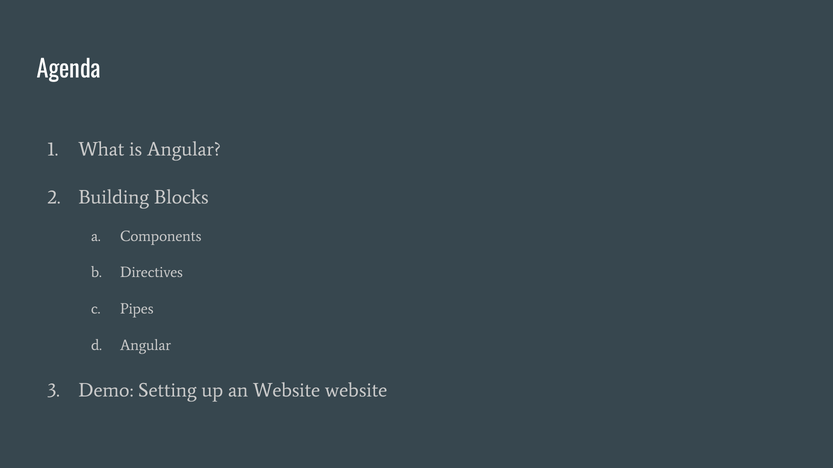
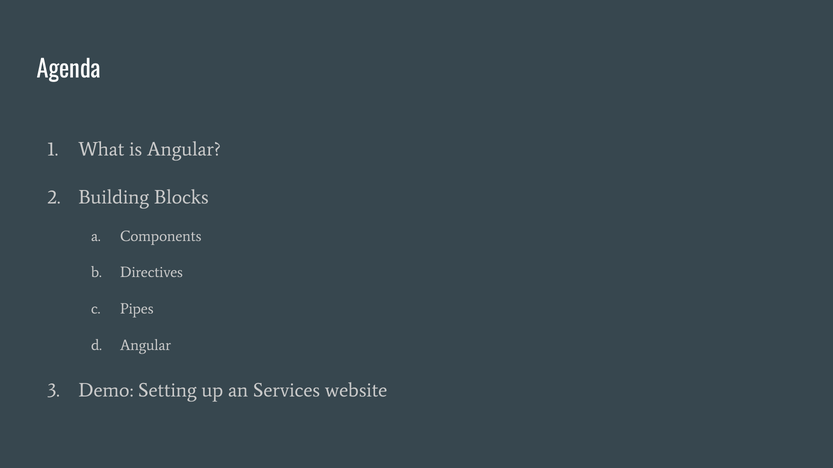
an Website: Website -> Services
